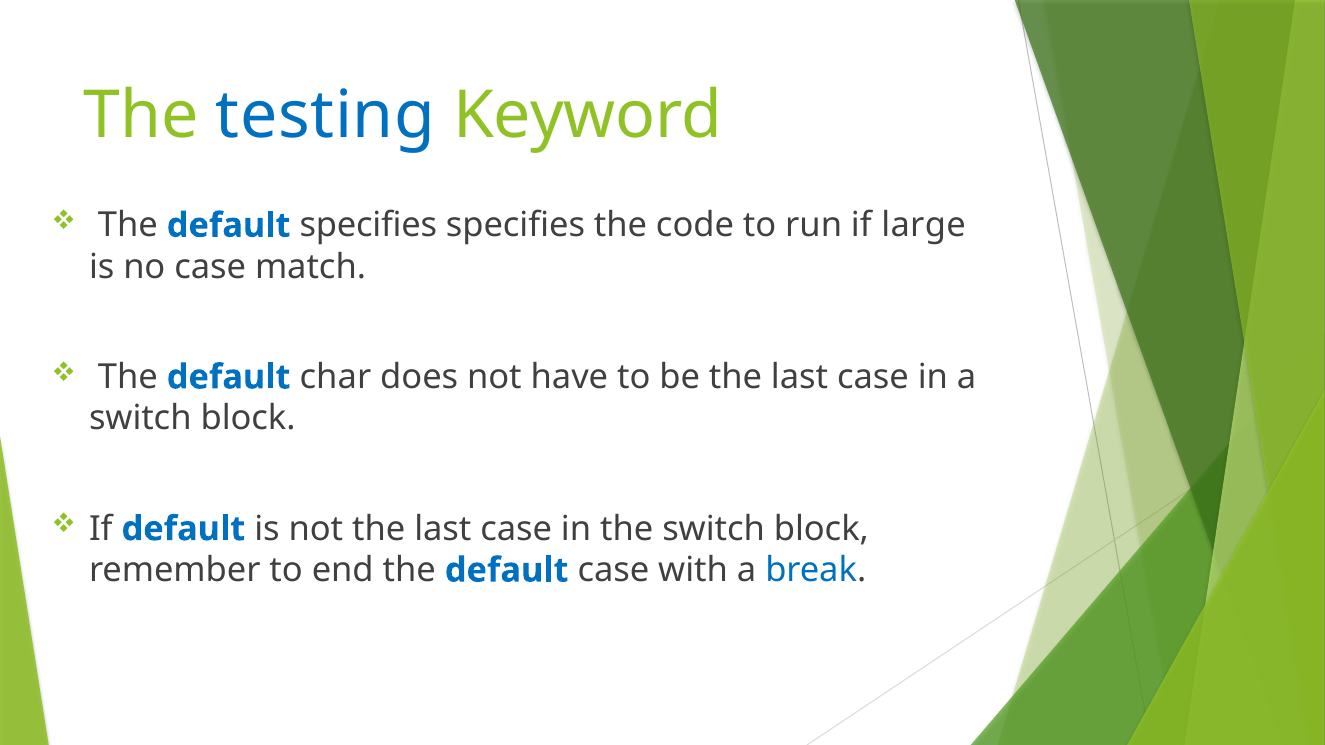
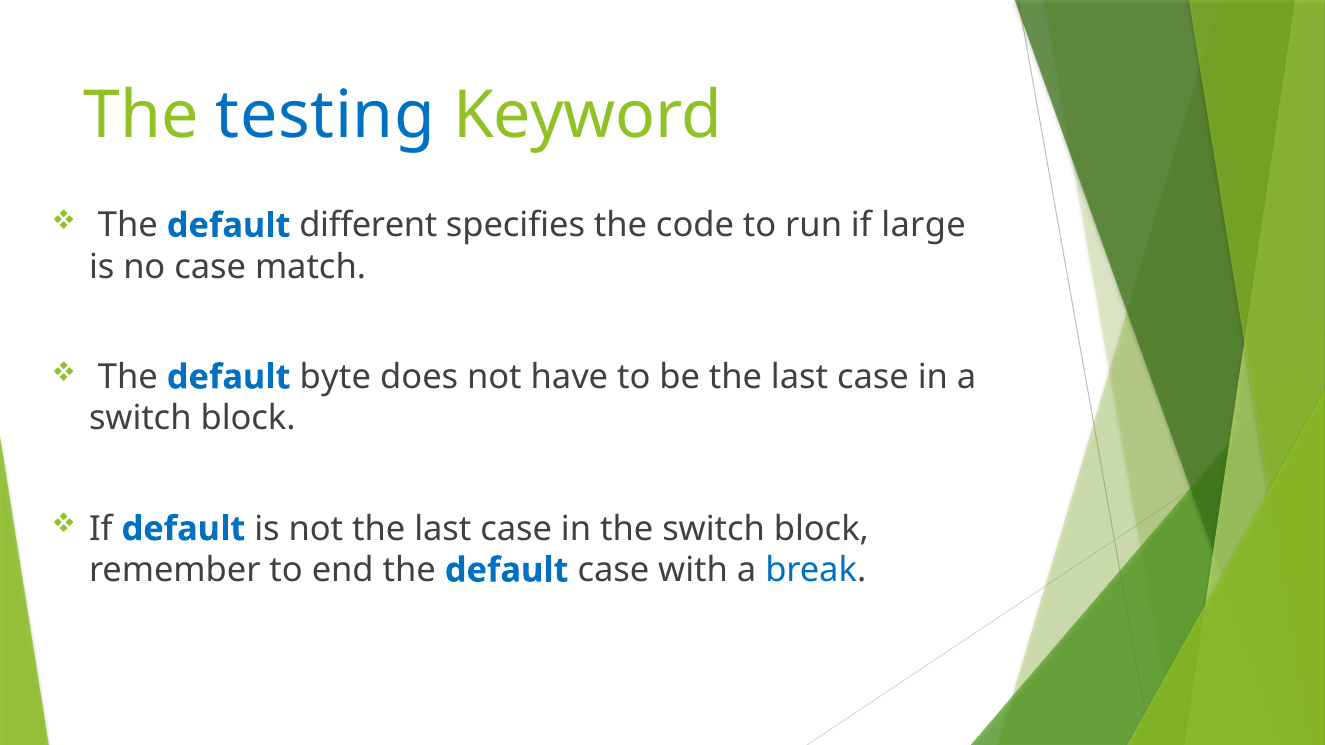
default specifies: specifies -> different
char: char -> byte
